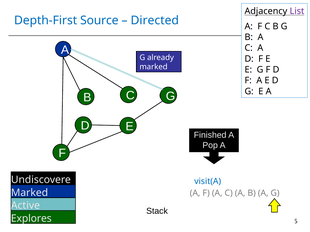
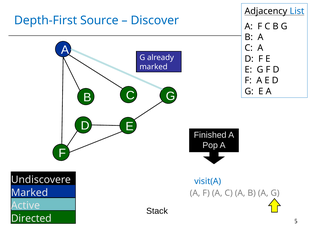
List colour: purple -> blue
Directed: Directed -> Discover
Explores: Explores -> Directed
